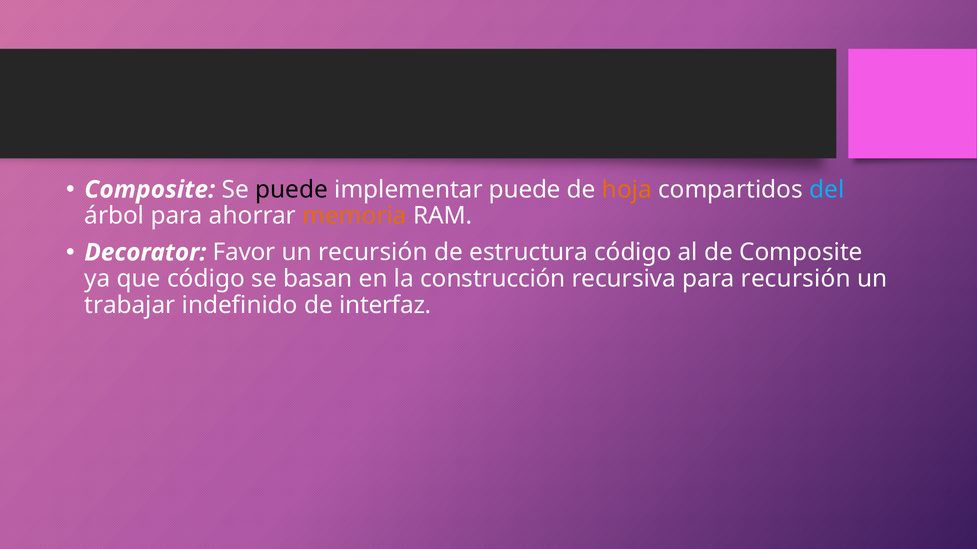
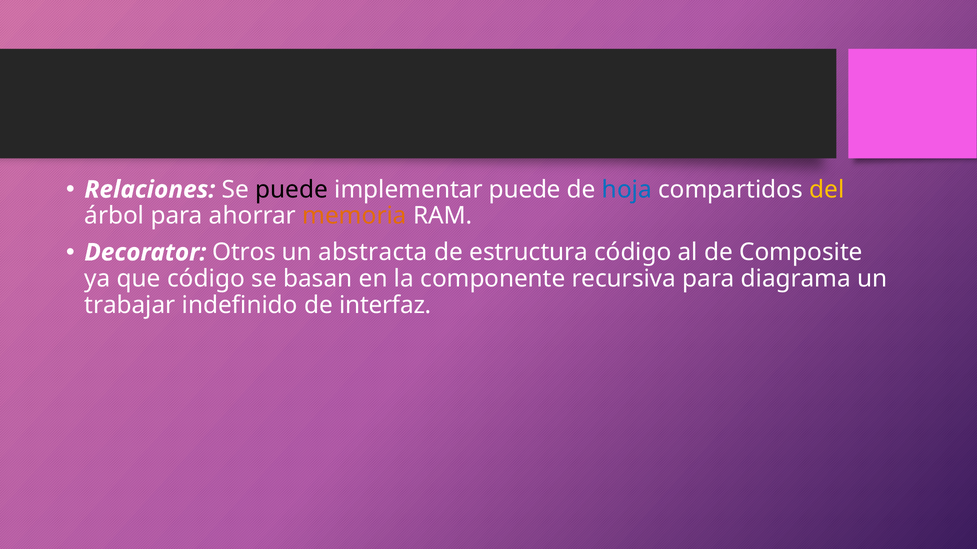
Composite at (150, 190): Composite -> Relaciones
hoja colour: orange -> blue
del colour: light blue -> yellow
Favor: Favor -> Otros
un recursión: recursión -> abstracta
construcción: construcción -> componente
para recursión: recursión -> diagrama
